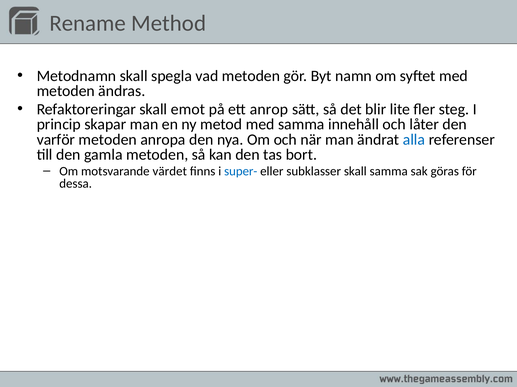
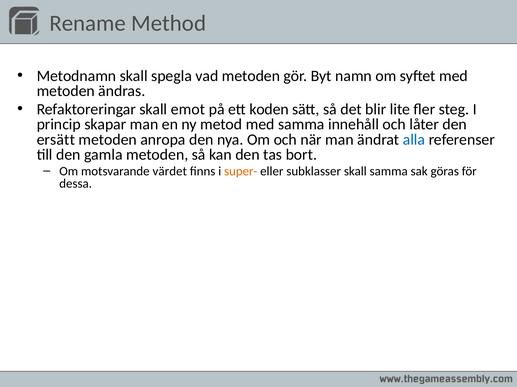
anrop: anrop -> koden
varför: varför -> ersätt
super- colour: blue -> orange
